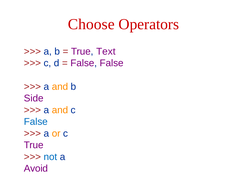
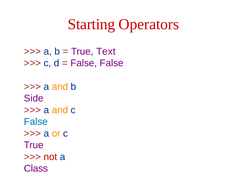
Choose: Choose -> Starting
not colour: blue -> red
Avoid: Avoid -> Class
